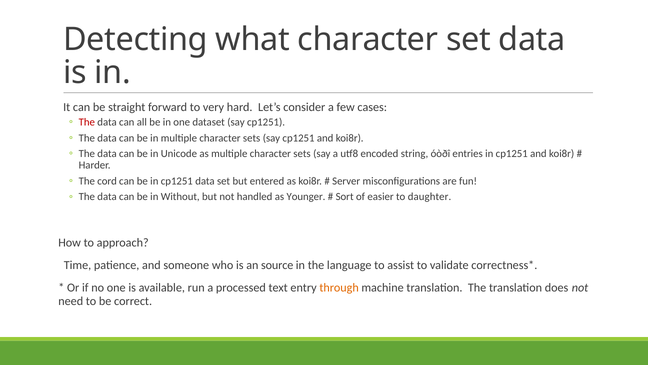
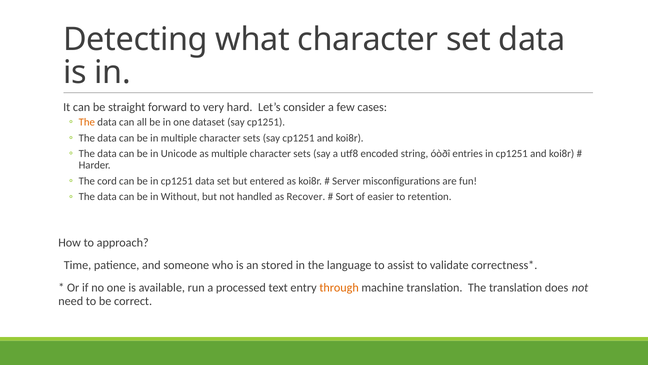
The at (87, 122) colour: red -> orange
Younger: Younger -> Recover
daughter: daughter -> retention
source: source -> stored
